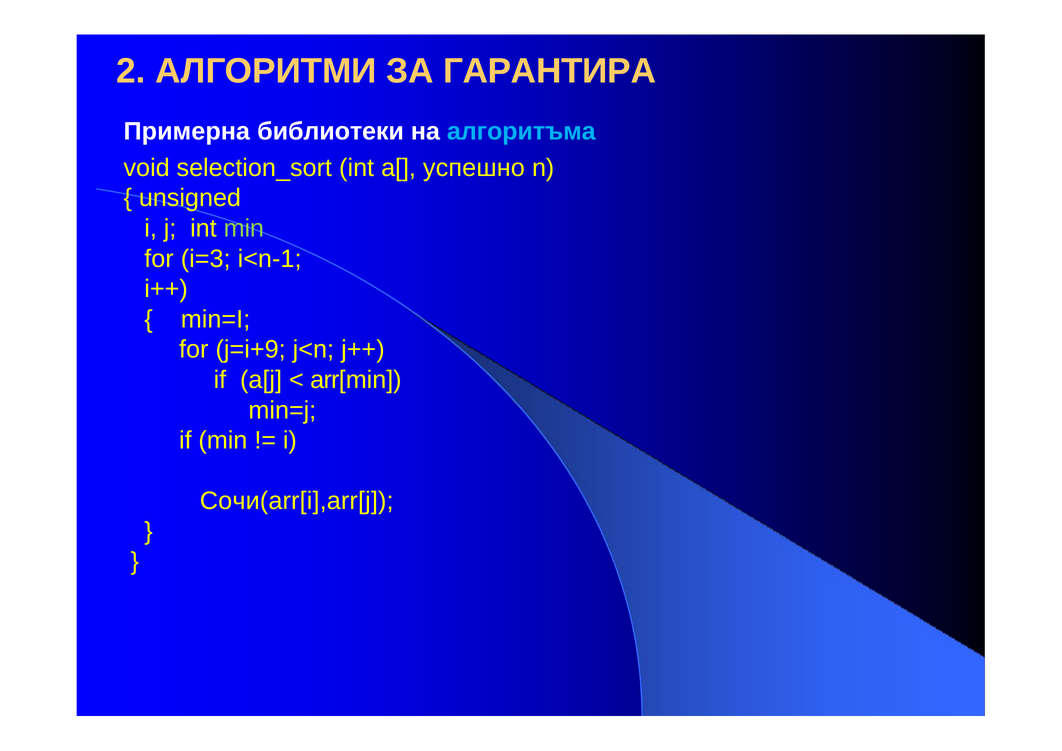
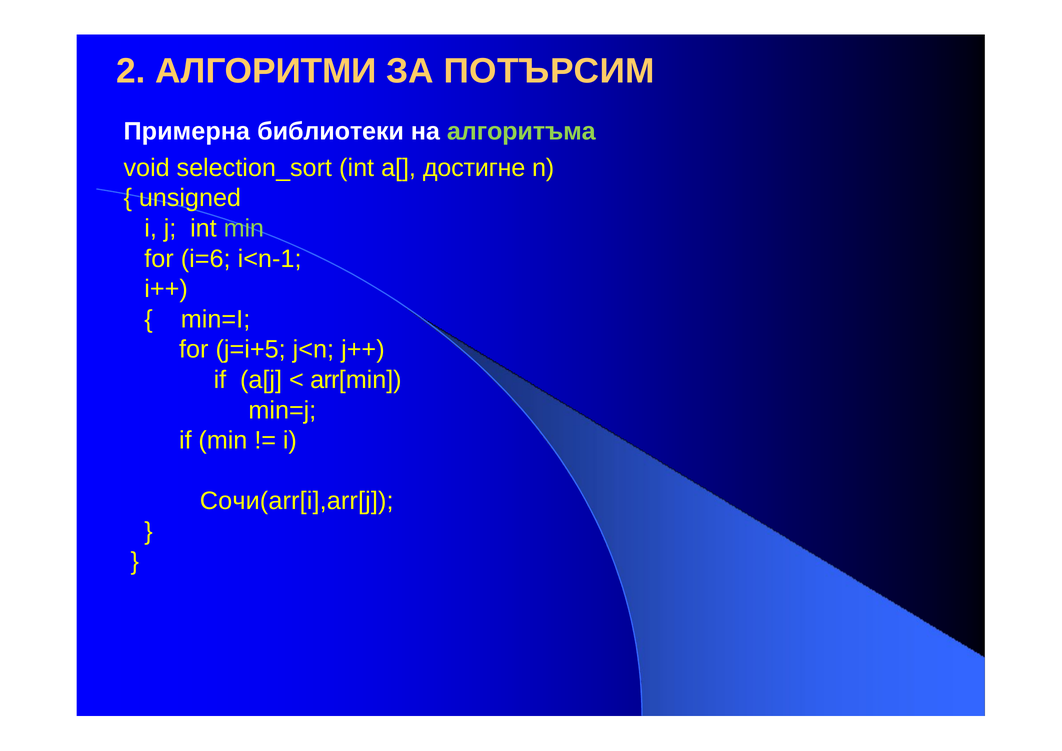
ГАРАНТИРА: ГАРАНТИРА -> ПОТЪРСИМ
алгоритъма colour: light blue -> light green
успешно: успешно -> достигне
i=3: i=3 -> i=6
j=i+9: j=i+9 -> j=i+5
